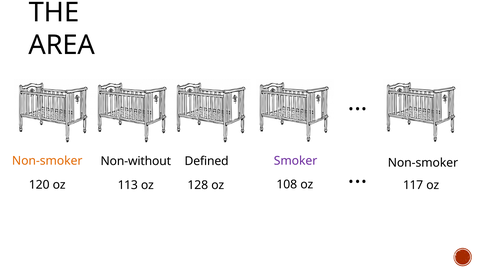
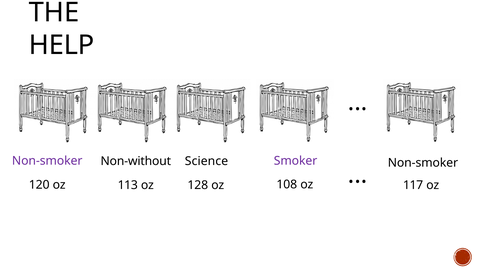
AREA: AREA -> HELP
Non-smoker at (47, 161) colour: orange -> purple
Defined: Defined -> Science
